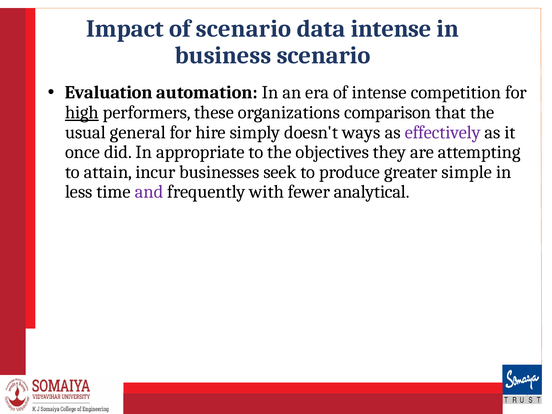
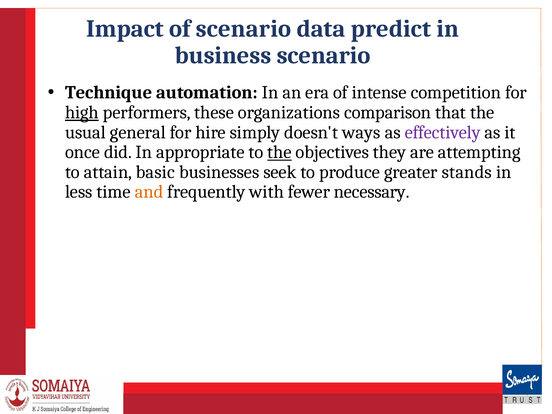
data intense: intense -> predict
Evaluation: Evaluation -> Technique
the at (279, 152) underline: none -> present
incur: incur -> basic
simple: simple -> stands
and colour: purple -> orange
analytical: analytical -> necessary
